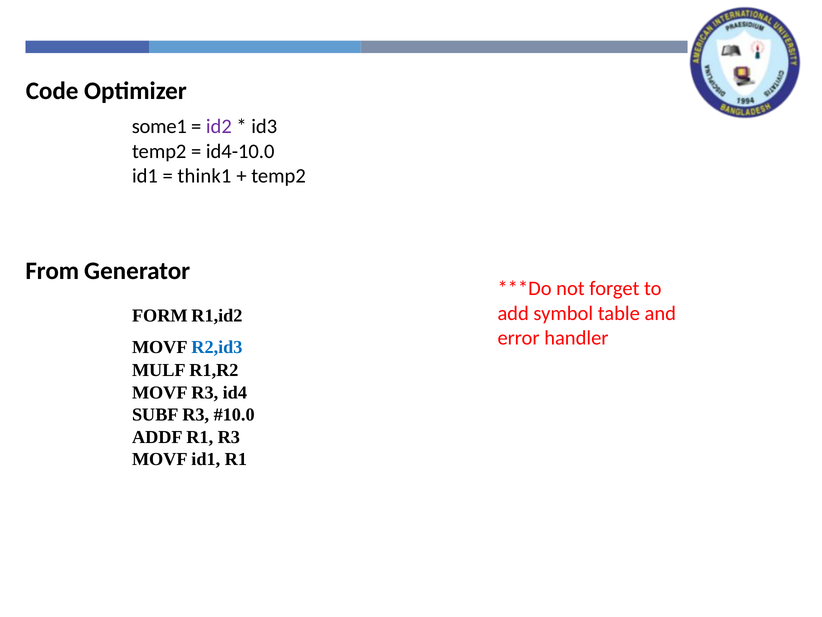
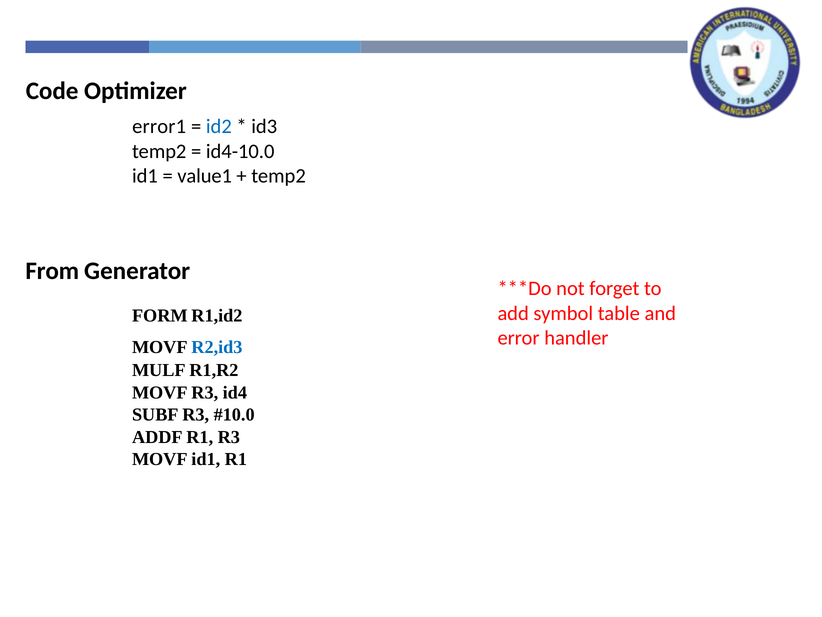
some1: some1 -> error1
id2 colour: purple -> blue
think1: think1 -> value1
